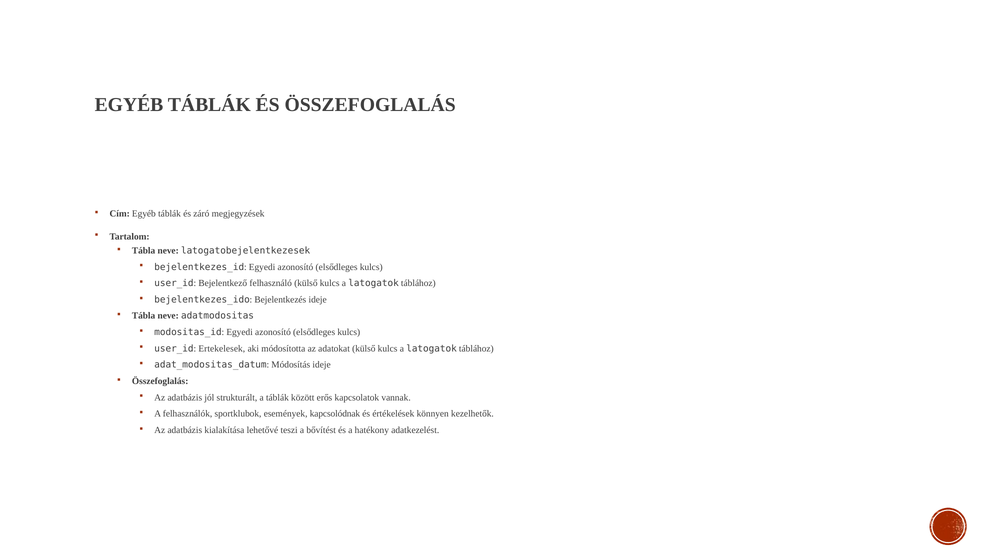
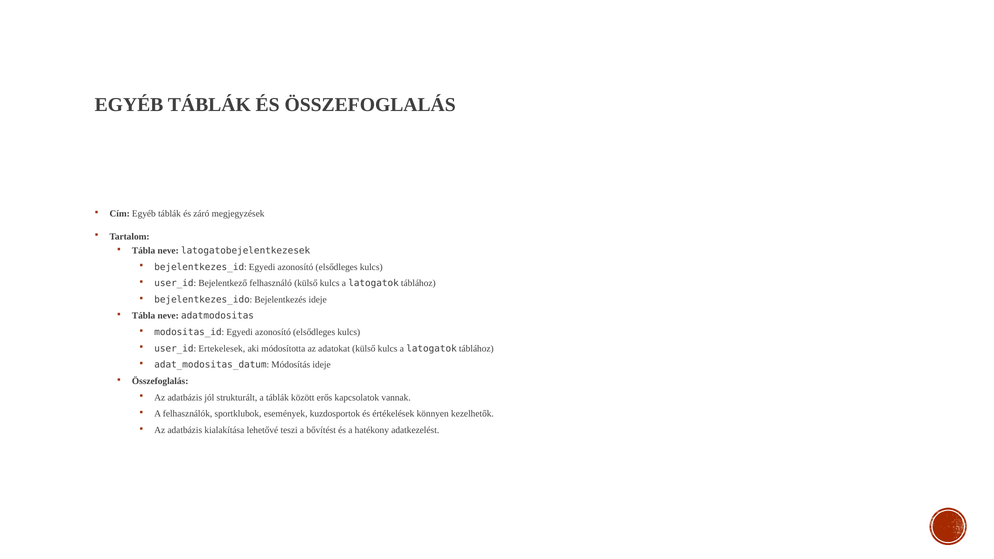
kapcsolódnak: kapcsolódnak -> kuzdosportok
